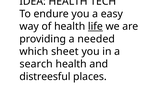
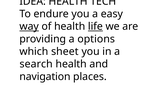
way underline: none -> present
needed: needed -> options
distreesful: distreesful -> navigation
